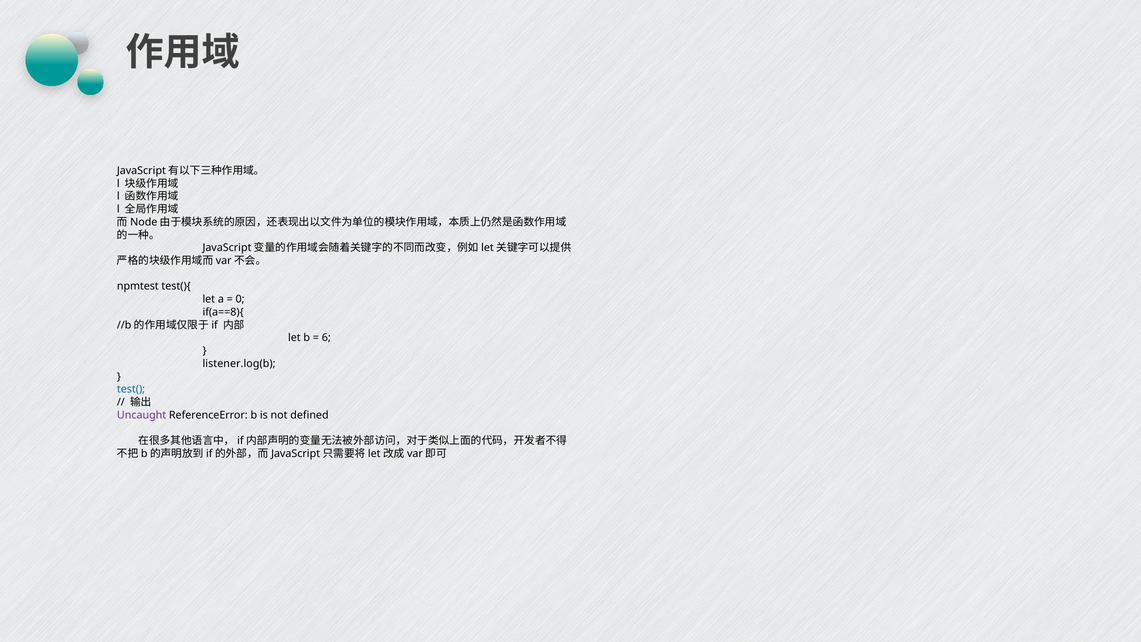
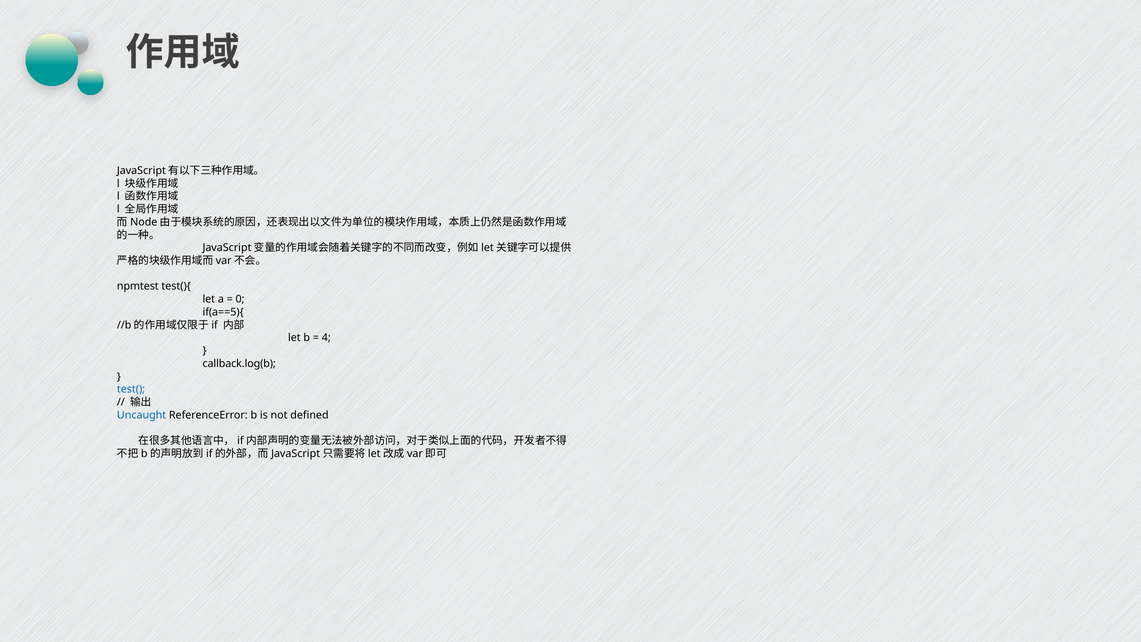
if(a==8){: if(a==8){ -> if(a==5){
6: 6 -> 4
listener.log(b: listener.log(b -> callback.log(b
Uncaught colour: purple -> blue
